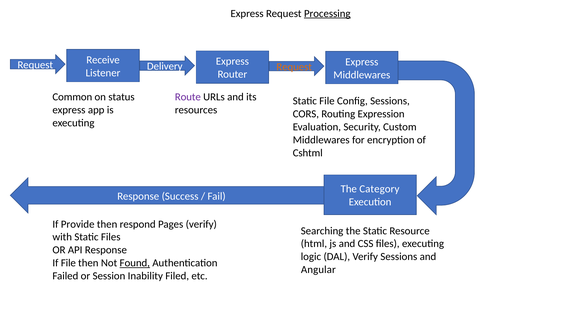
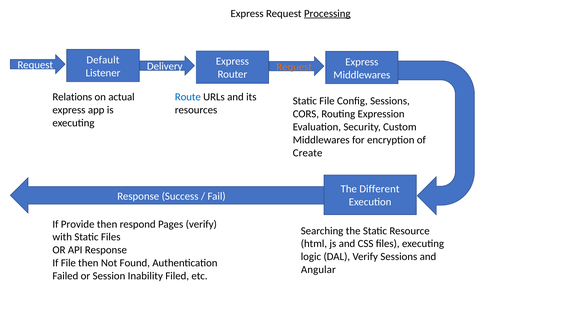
Receive: Receive -> Default
Common: Common -> Relations
status: status -> actual
Route colour: purple -> blue
Cshtml: Cshtml -> Create
Category: Category -> Different
Found underline: present -> none
